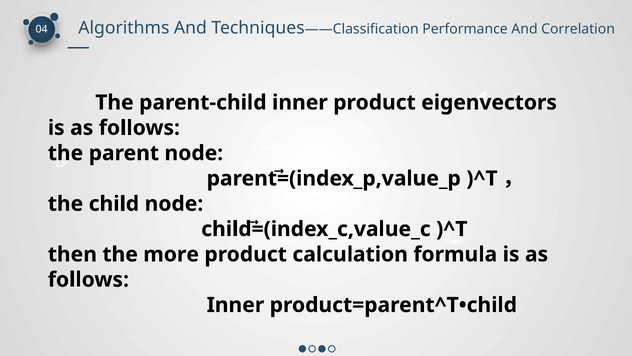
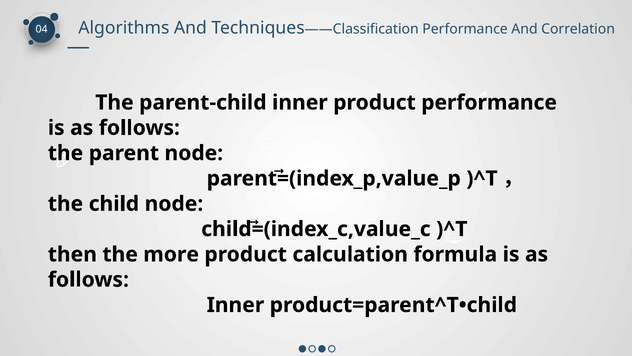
product eigenvectors: eigenvectors -> performance
